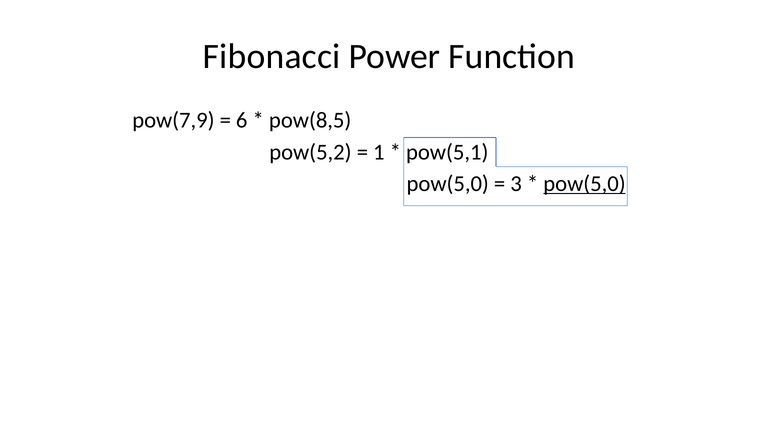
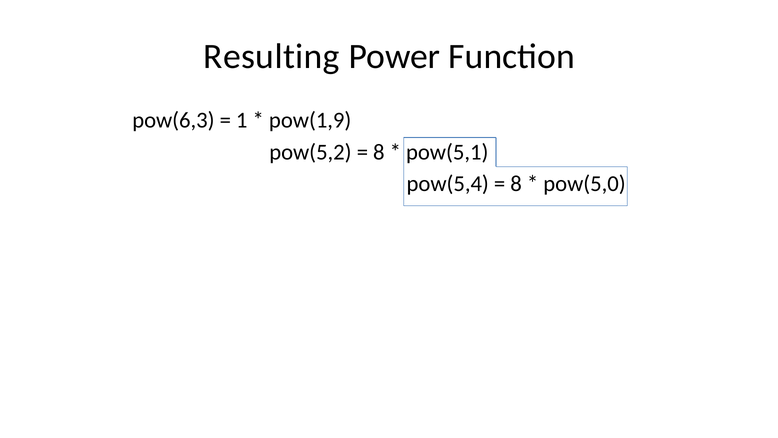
Fibonacci: Fibonacci -> Resulting
pow(7,9: pow(7,9 -> pow(6,3
6: 6 -> 1
pow(8,5: pow(8,5 -> pow(1,9
1 at (379, 152): 1 -> 8
pow(5,0 at (448, 184): pow(5,0 -> pow(5,4
3 at (516, 184): 3 -> 8
pow(5,0 at (584, 184) underline: present -> none
